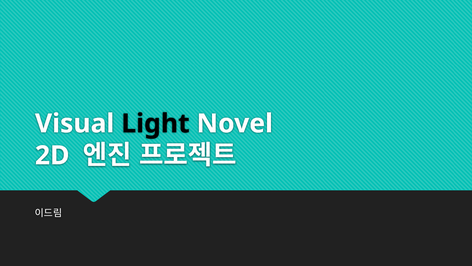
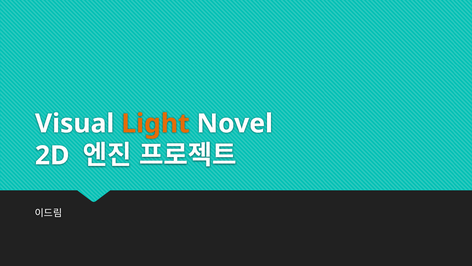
Light colour: black -> orange
